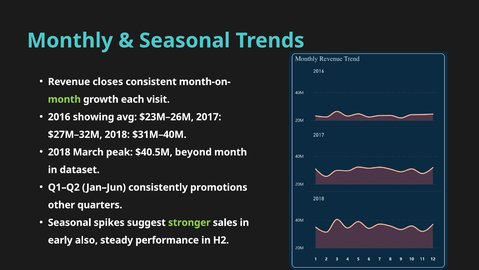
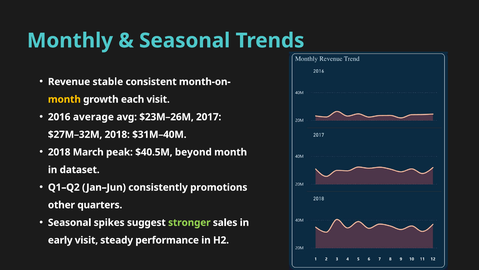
closes: closes -> stable
month at (64, 99) colour: light green -> yellow
showing: showing -> average
early also: also -> visit
